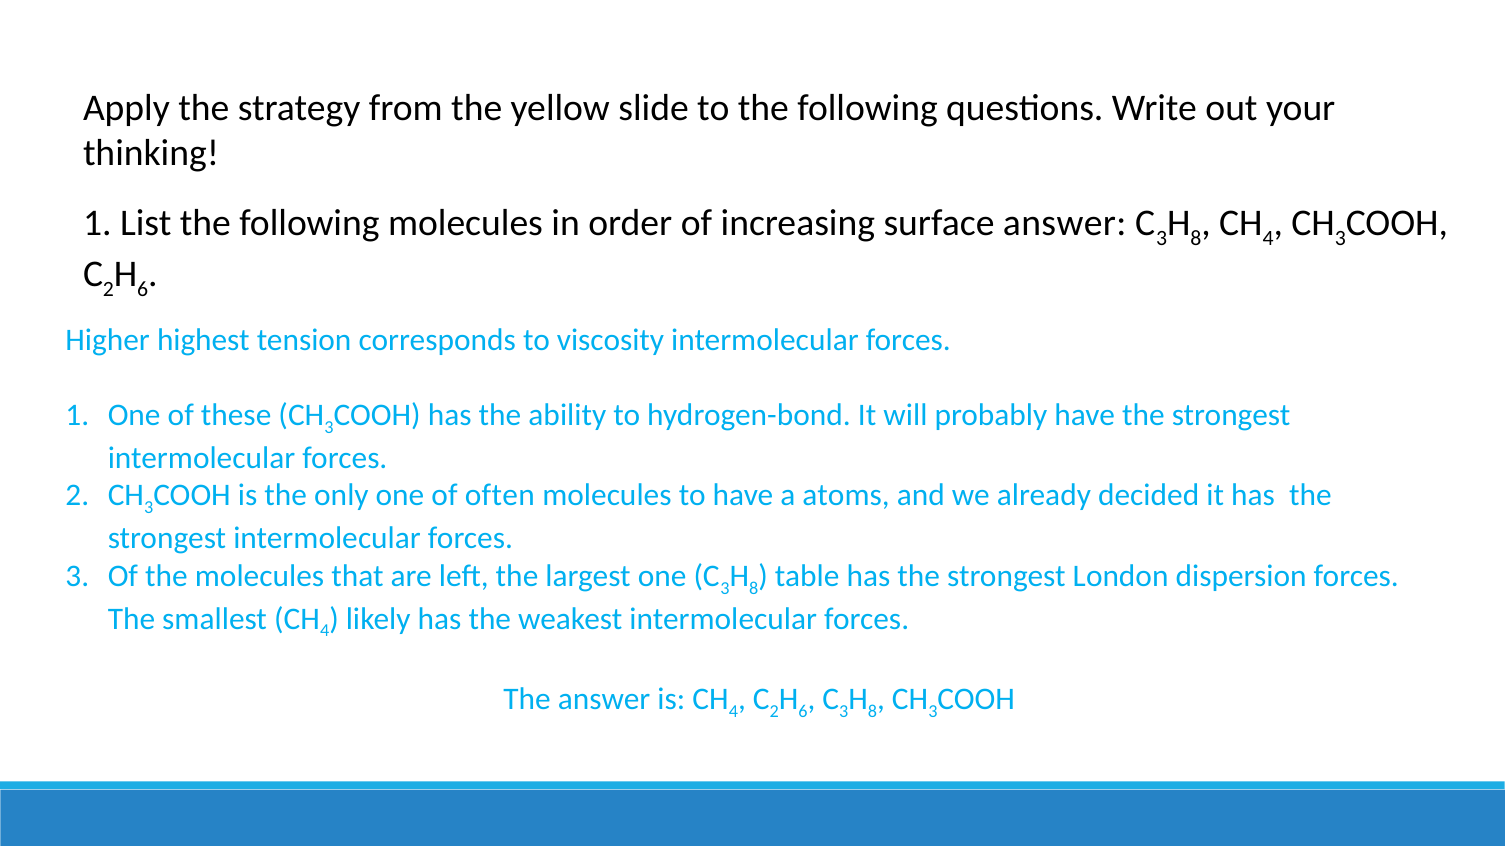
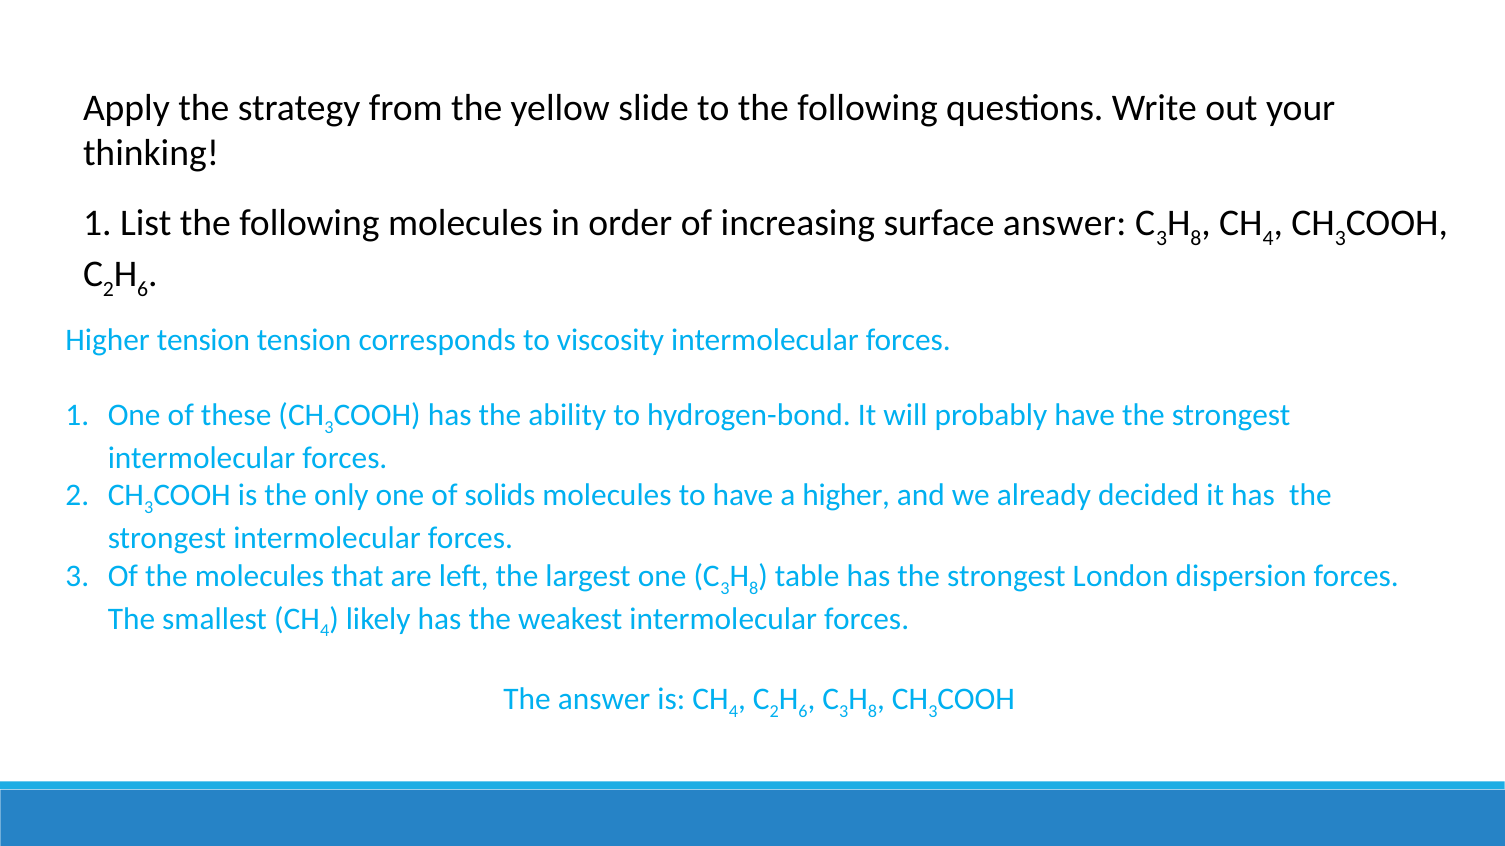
Higher highest: highest -> tension
often: often -> solids
a atoms: atoms -> higher
